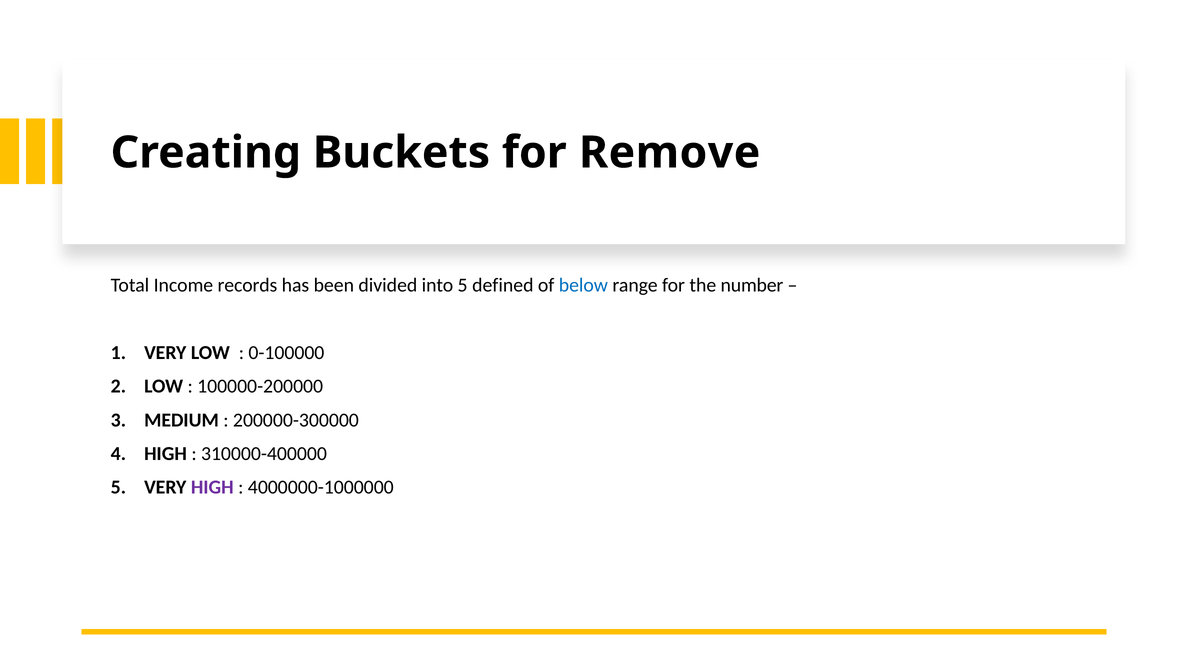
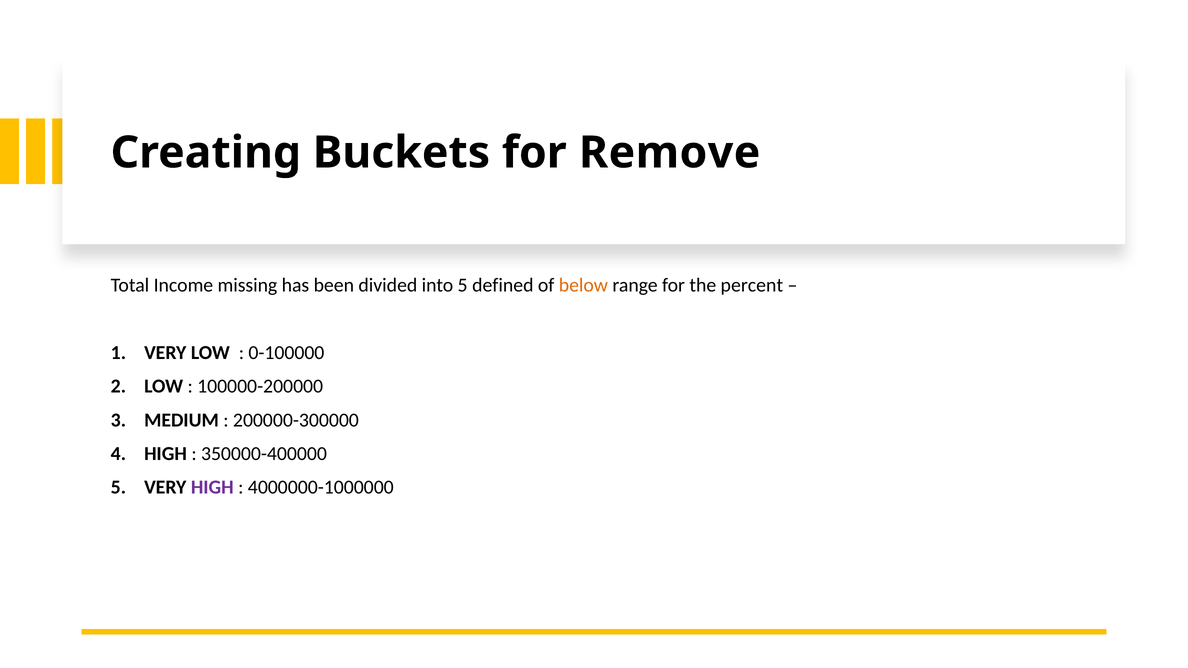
records: records -> missing
below colour: blue -> orange
number: number -> percent
310000-400000: 310000-400000 -> 350000-400000
